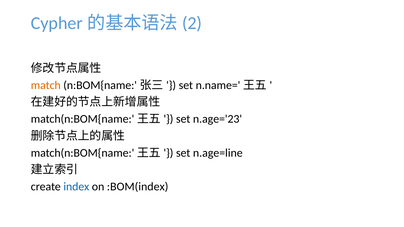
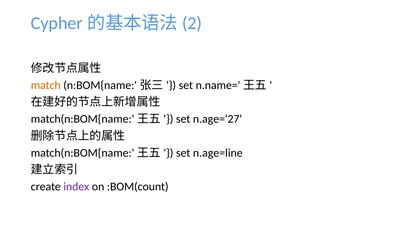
n.age='23: n.age='23 -> n.age='27
index colour: blue -> purple
:BOM(index: :BOM(index -> :BOM(count
